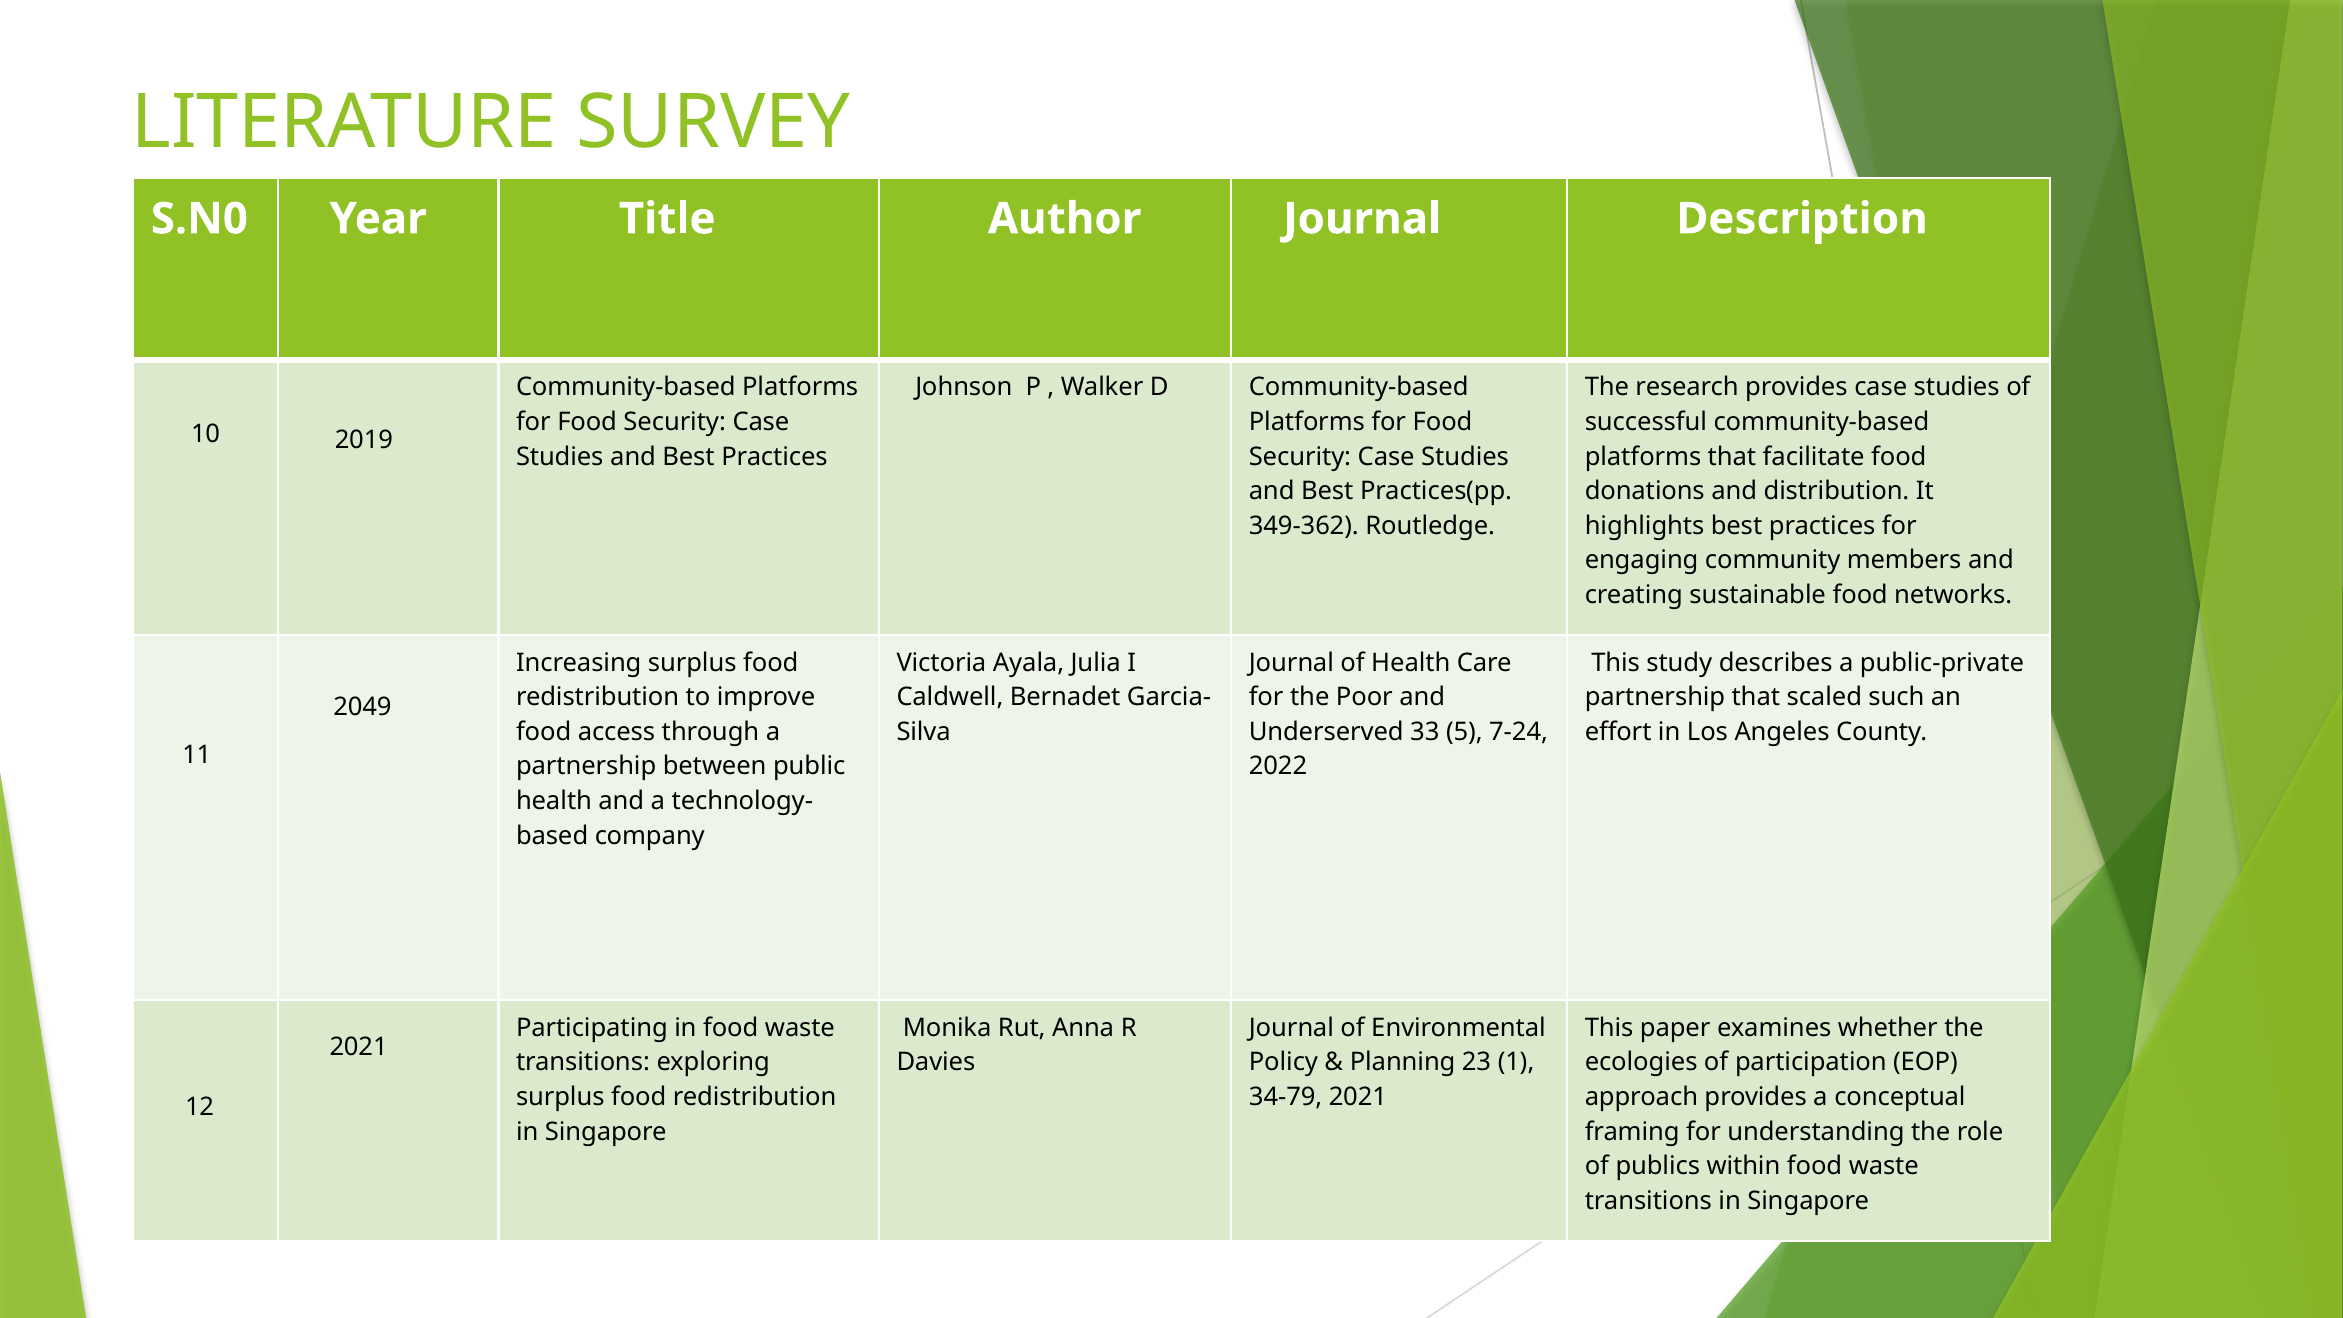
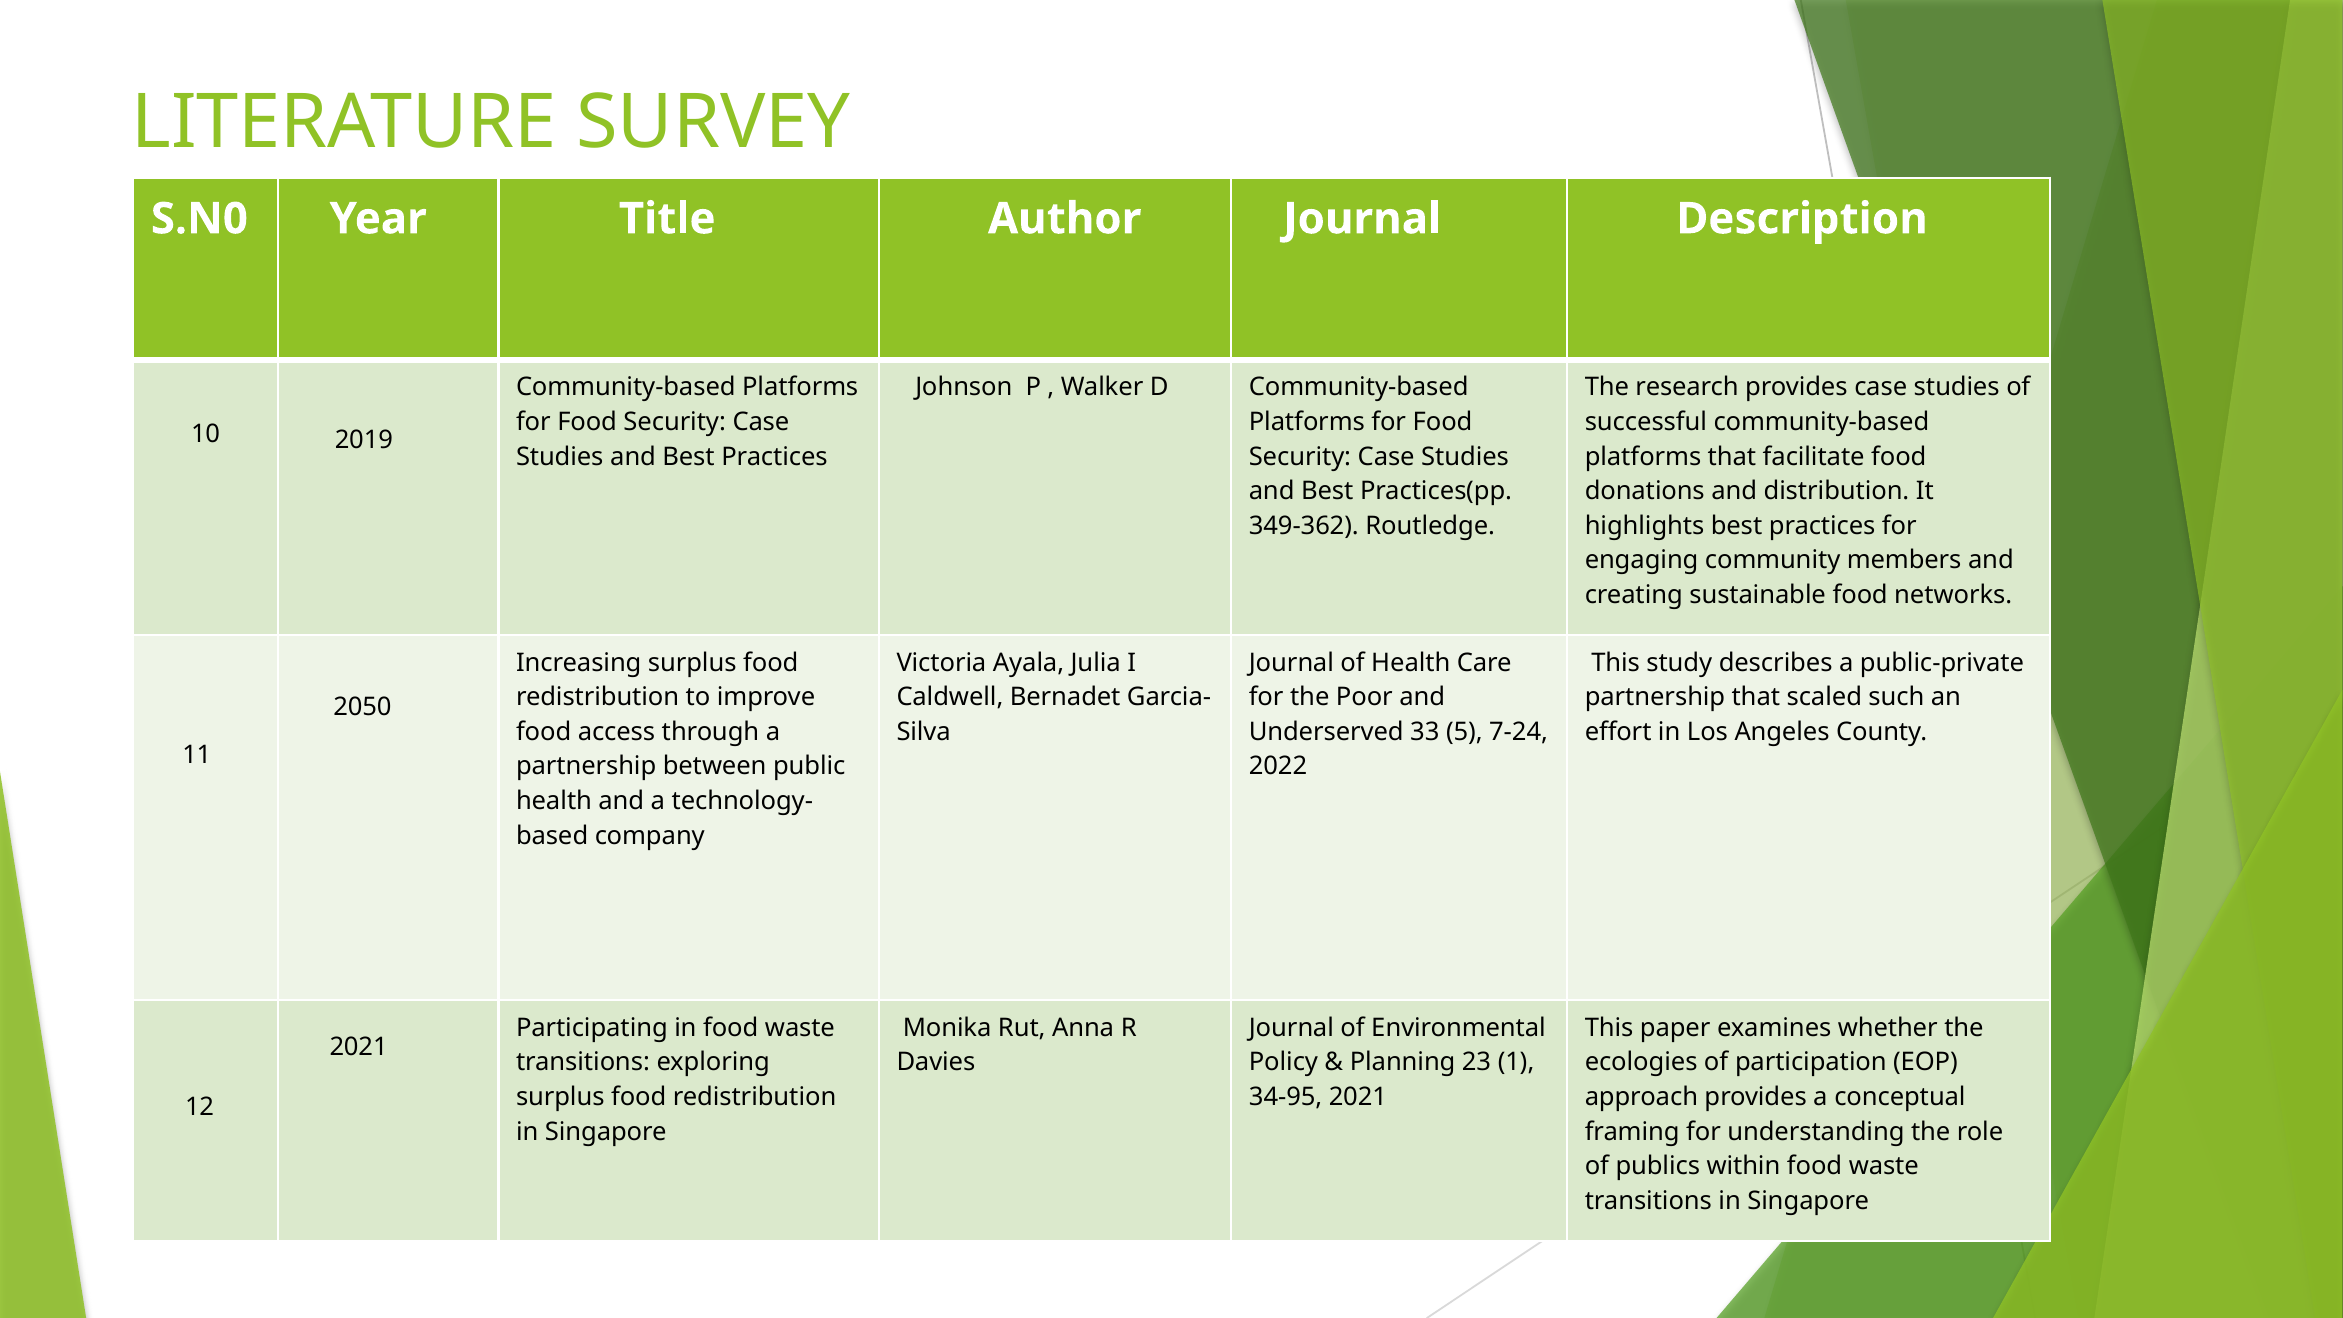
2049: 2049 -> 2050
34-79: 34-79 -> 34-95
